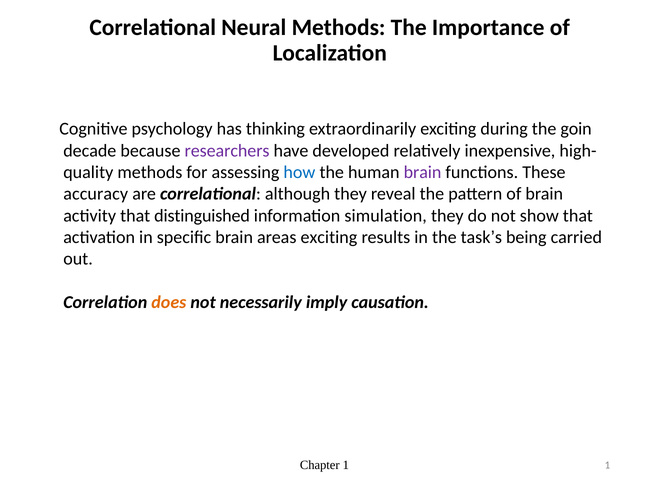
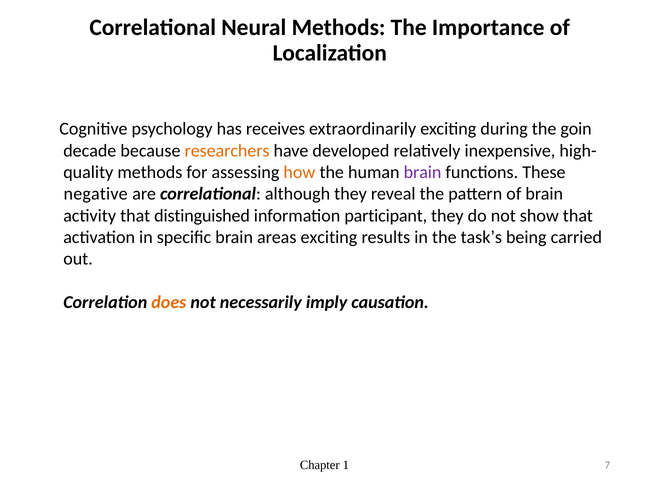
thinking: thinking -> receives
researchers colour: purple -> orange
how colour: blue -> orange
accuracy: accuracy -> negative
simulation: simulation -> participant
1 1: 1 -> 7
